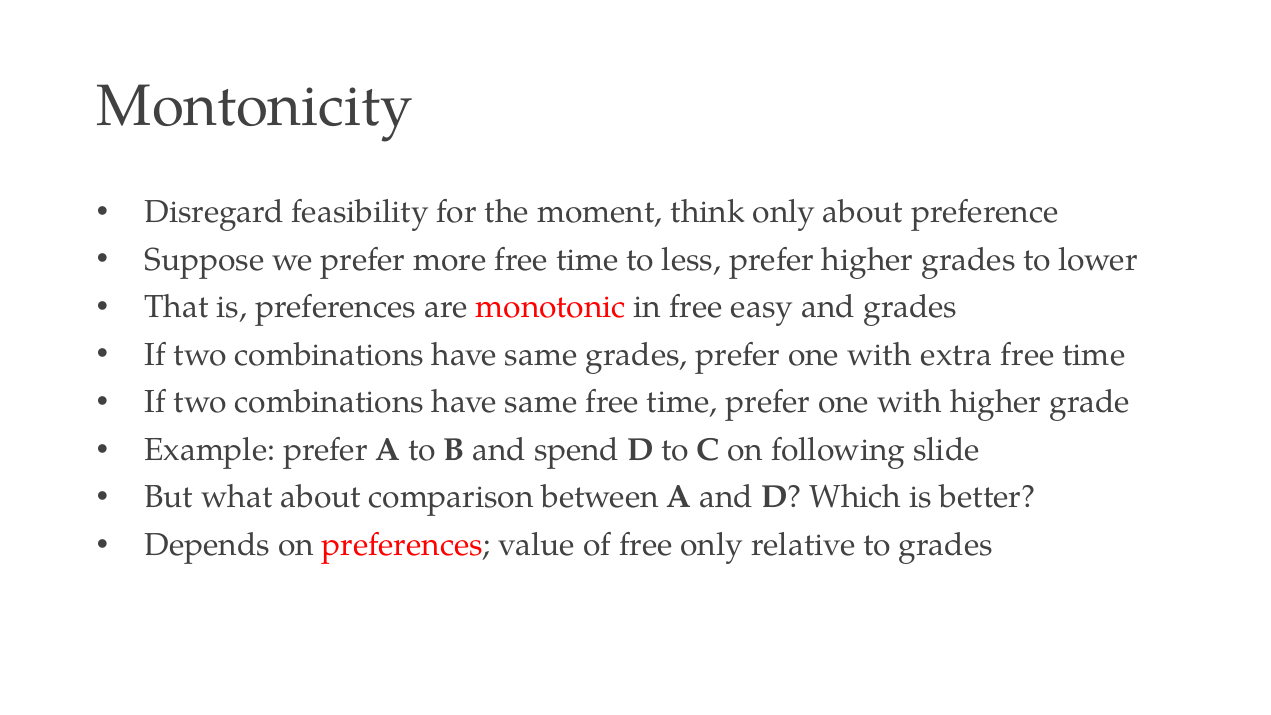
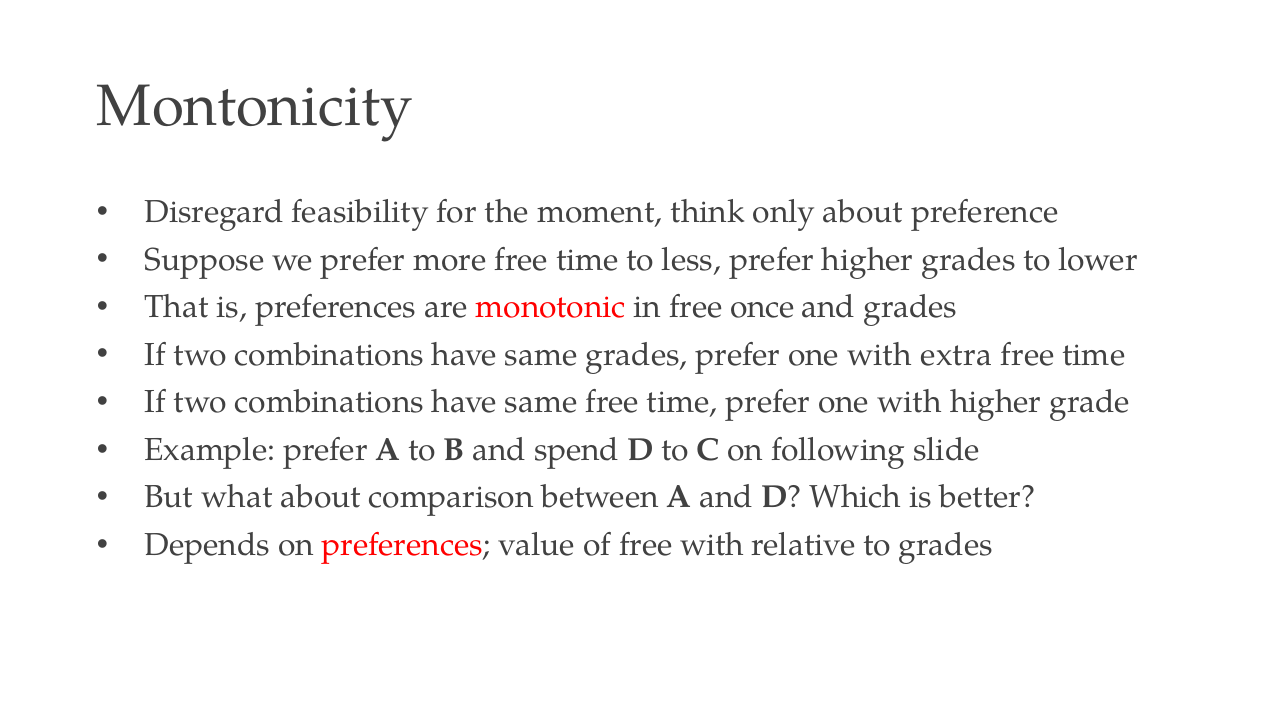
easy: easy -> once
free only: only -> with
